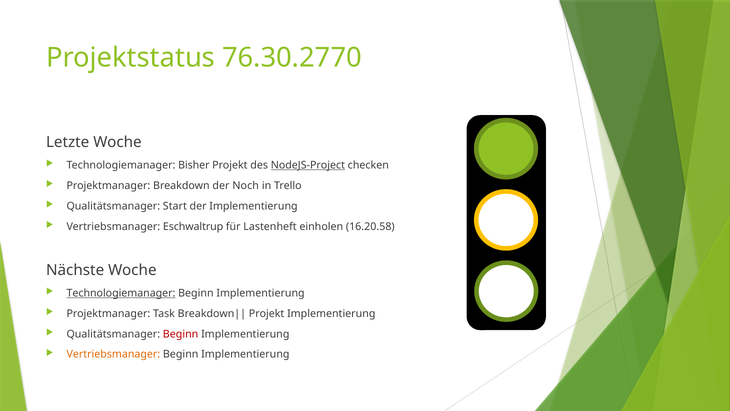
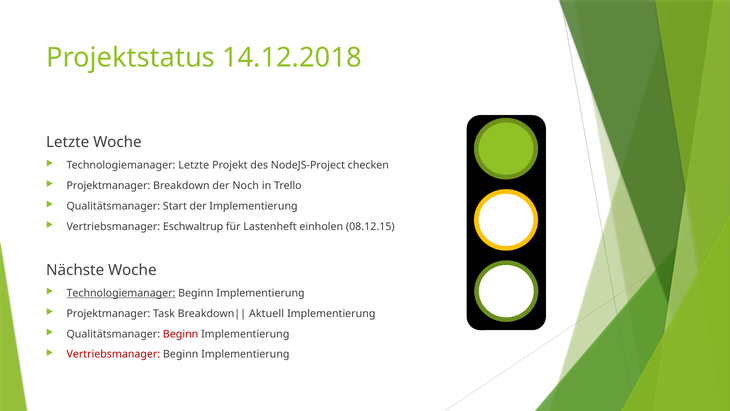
76.30.2770: 76.30.2770 -> 14.12.2018
Technologiemanager Bisher: Bisher -> Letzte
NodeJS-Project underline: present -> none
16.20.58: 16.20.58 -> 08.12.15
Projekt at (267, 313): Projekt -> Aktuell
Vertriebsmanager at (113, 354) colour: orange -> red
